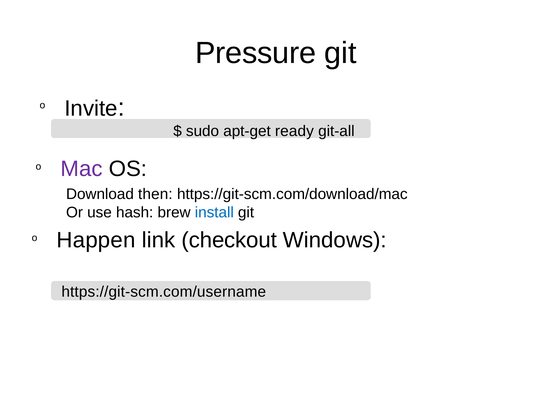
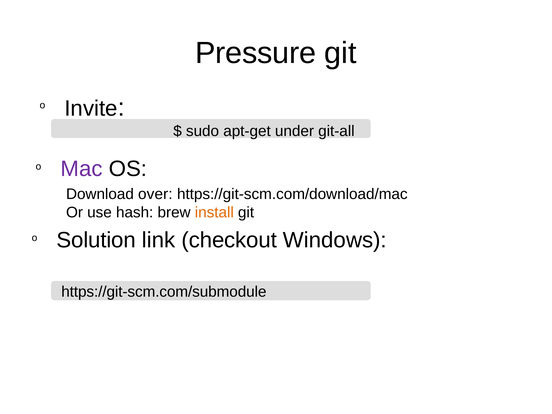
ready: ready -> under
then: then -> over
install colour: blue -> orange
Happen: Happen -> Solution
https://git-scm.com/username: https://git-scm.com/username -> https://git-scm.com/submodule
